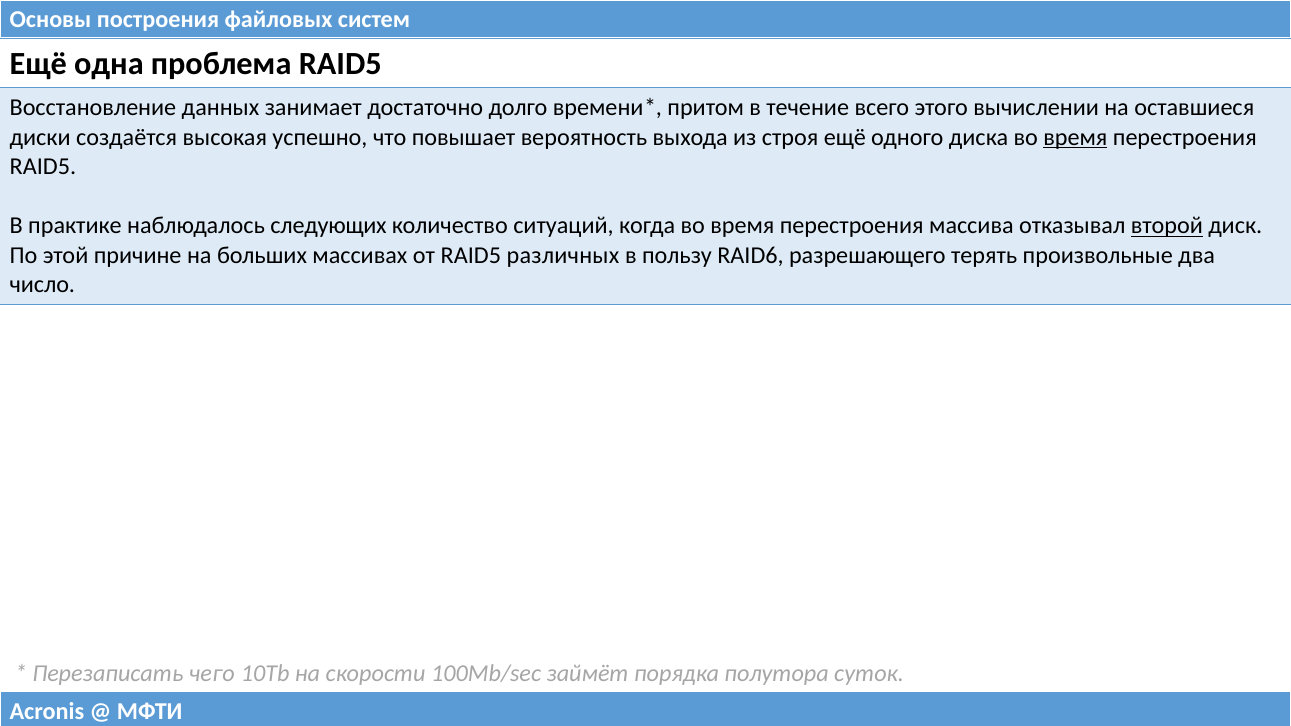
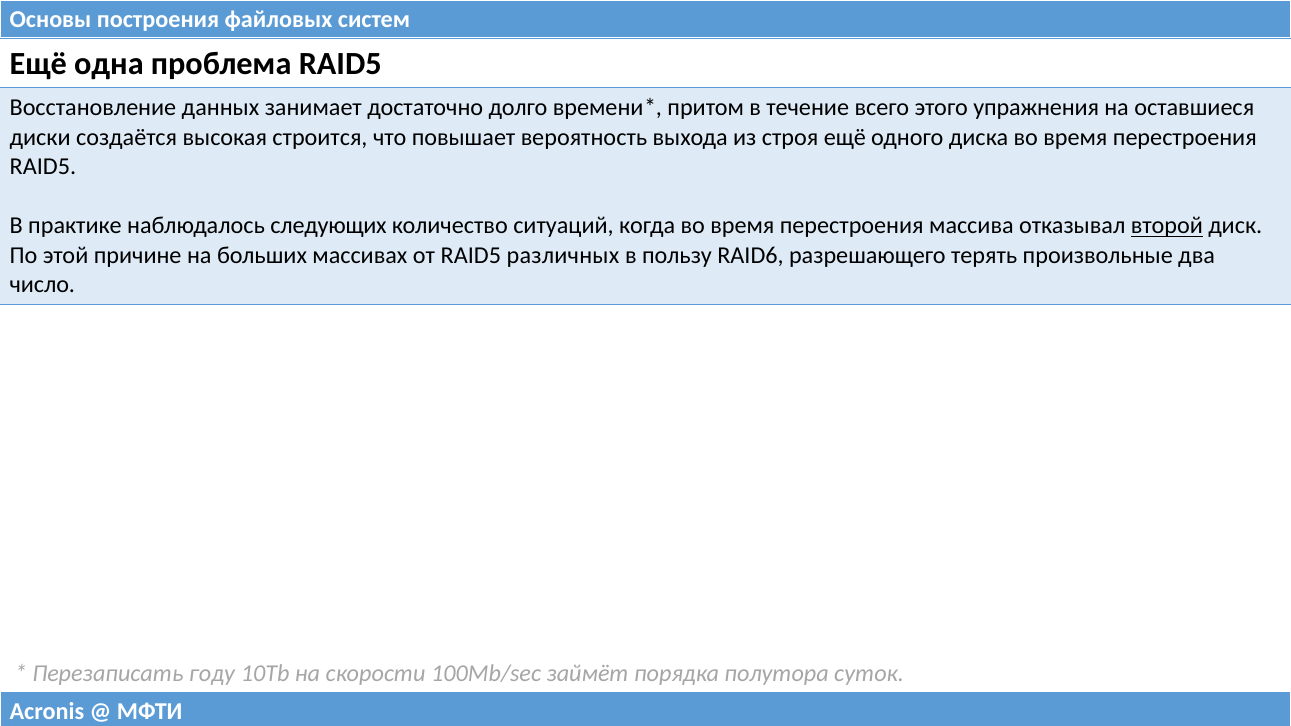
вычислении: вычислении -> упражнения
успешно: успешно -> строится
время at (1075, 137) underline: present -> none
чего: чего -> году
